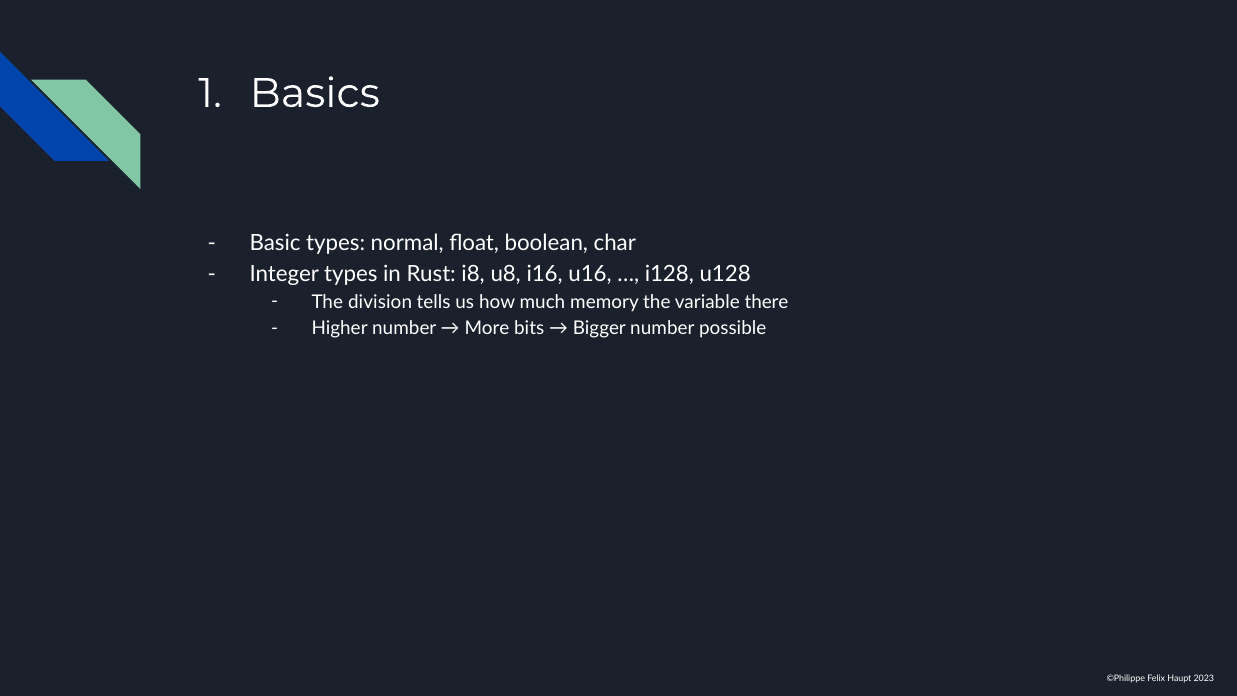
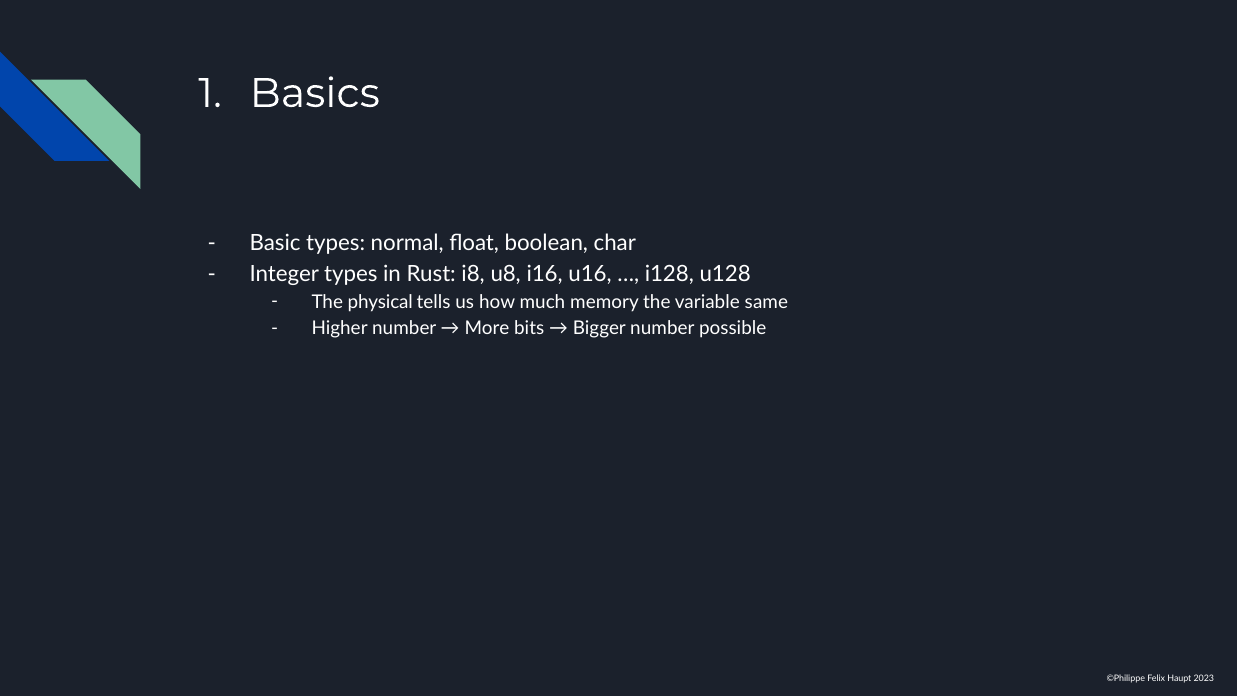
division: division -> physical
there: there -> same
